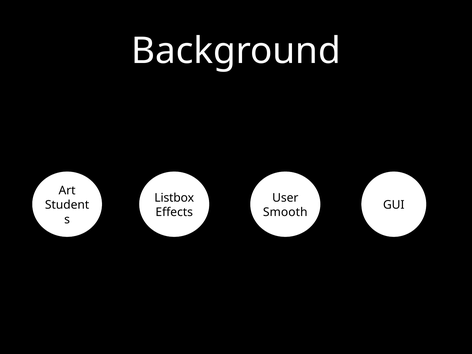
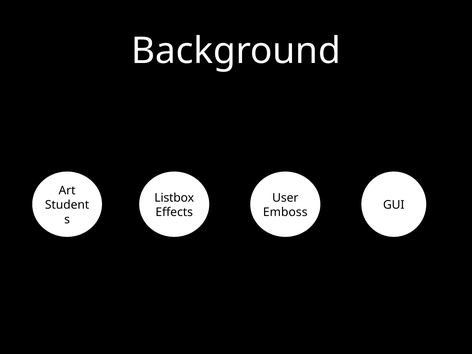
Smooth: Smooth -> Emboss
